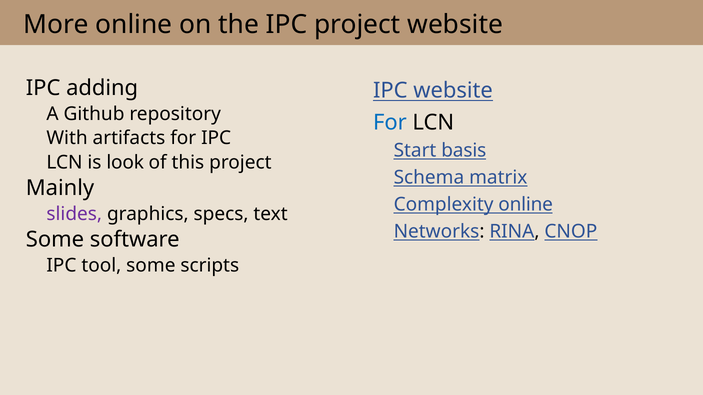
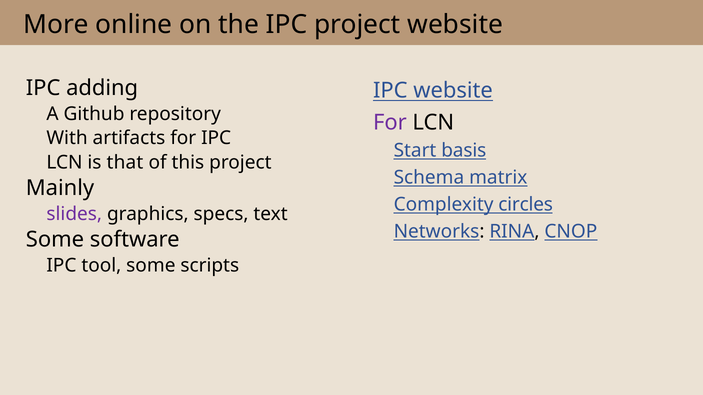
For at (390, 122) colour: blue -> purple
look: look -> that
Complexity online: online -> circles
